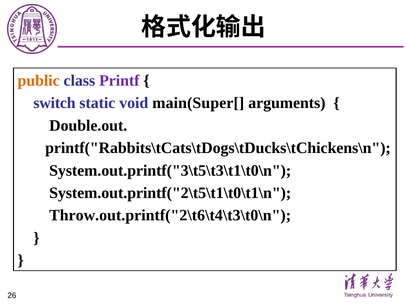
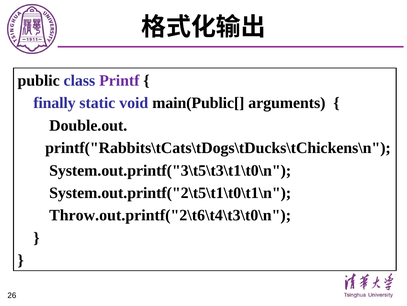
public colour: orange -> black
switch: switch -> finally
main(Super[: main(Super[ -> main(Public[
